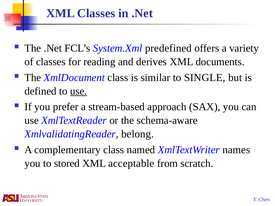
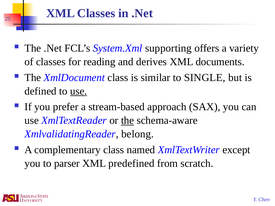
predefined: predefined -> supporting
the at (128, 121) underline: none -> present
names: names -> except
stored: stored -> parser
acceptable: acceptable -> predefined
